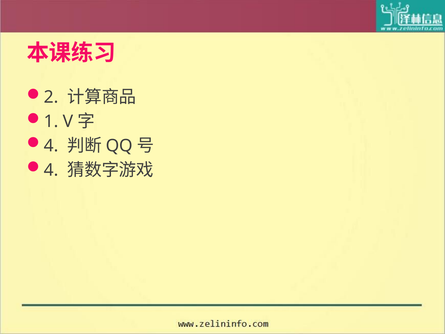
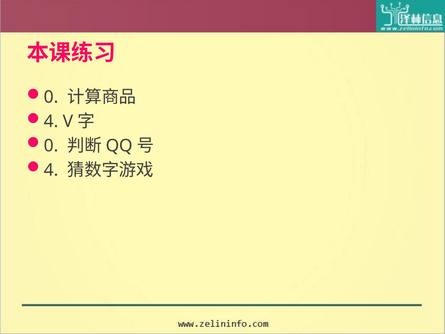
2 at (51, 97): 2 -> 0
1 at (51, 121): 1 -> 4
4 at (51, 146): 4 -> 0
